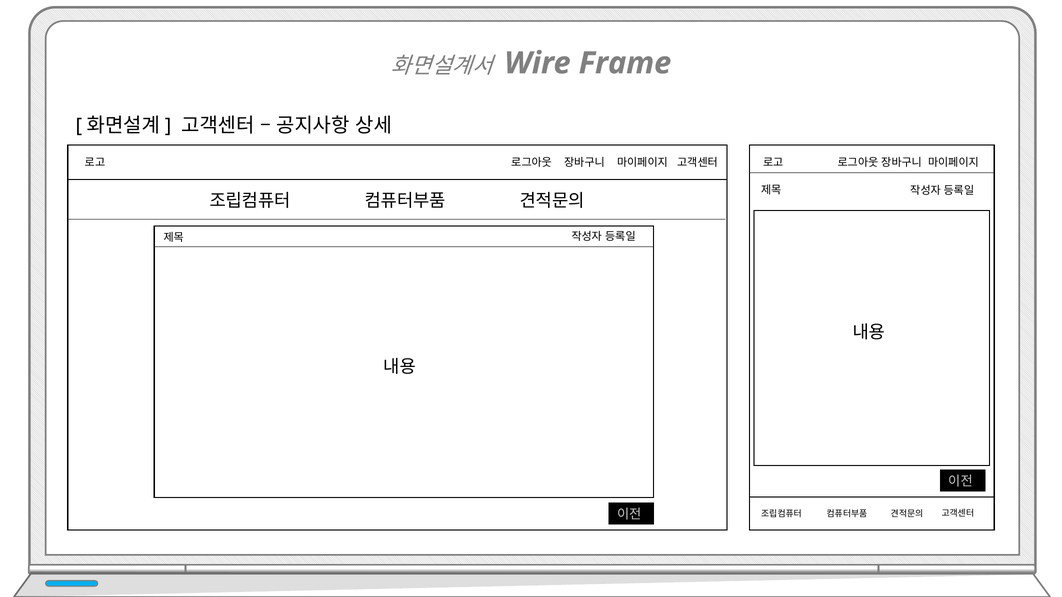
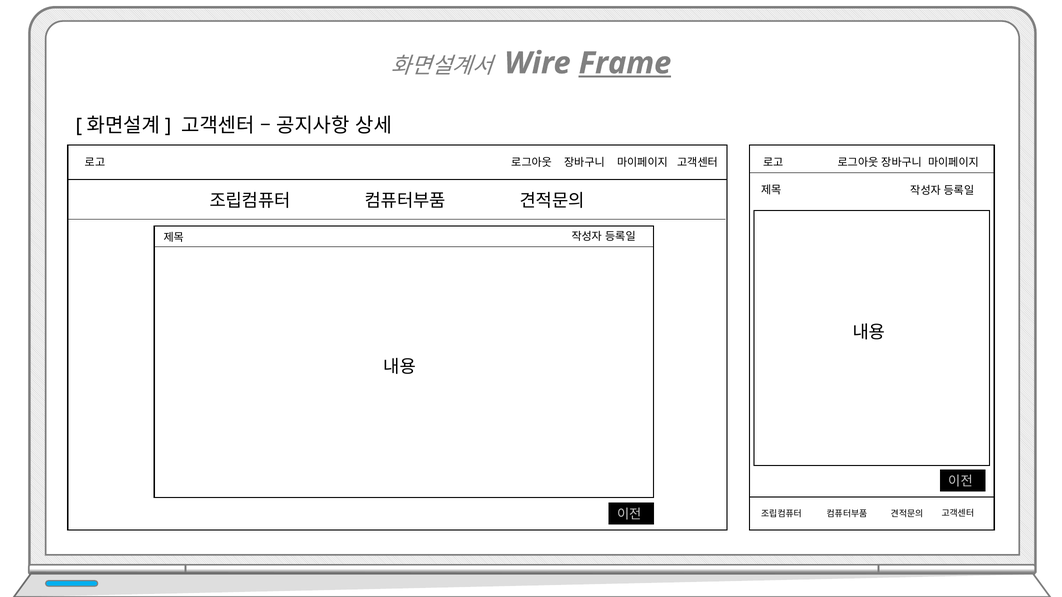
Frame underline: none -> present
